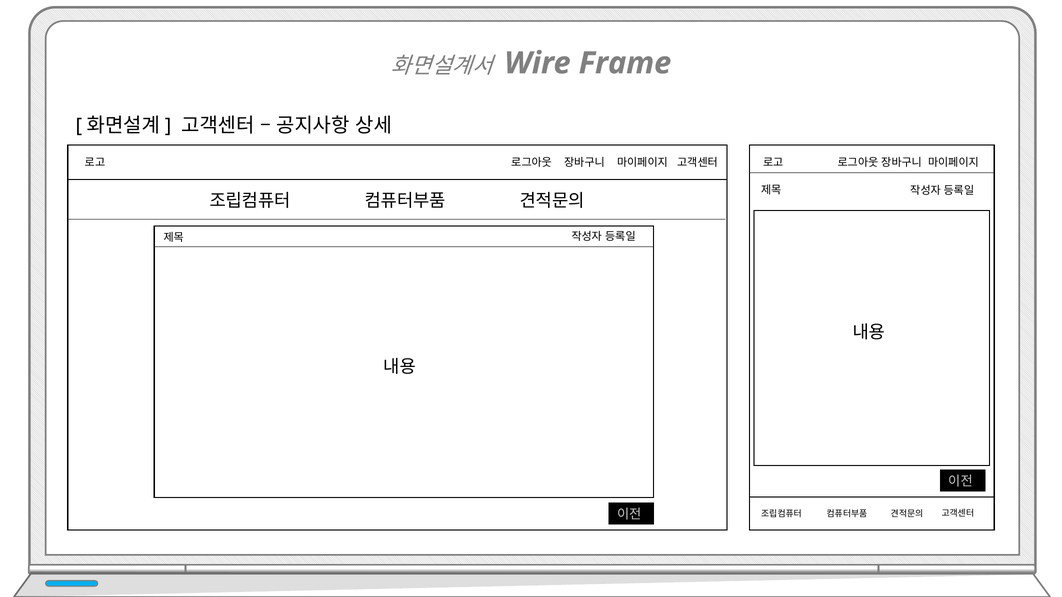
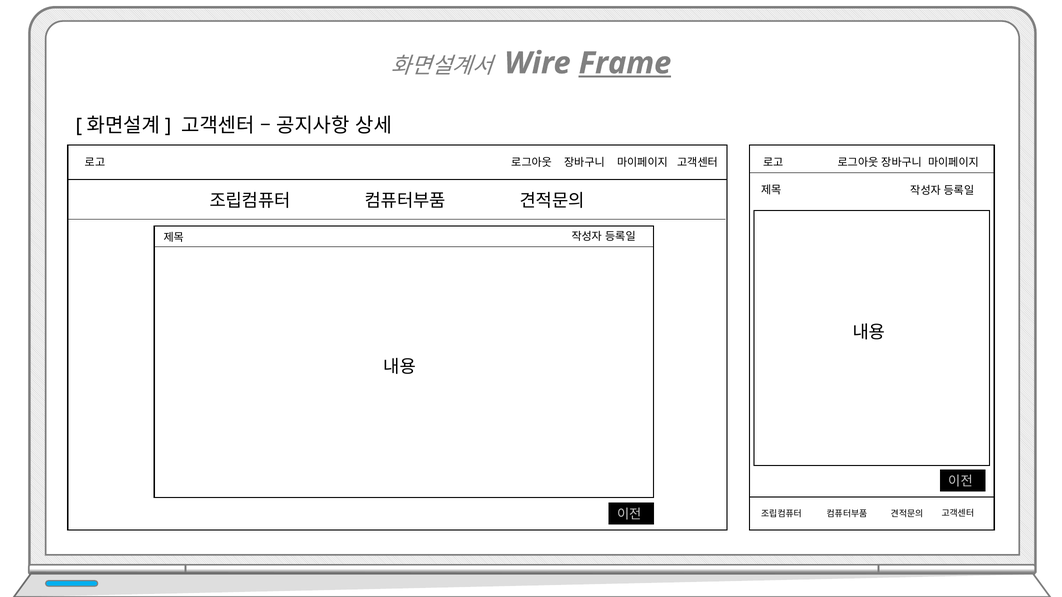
Frame underline: none -> present
